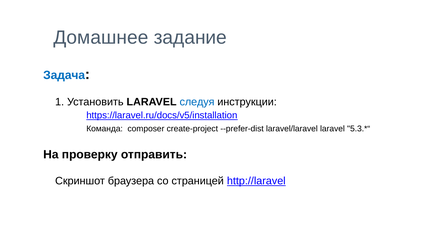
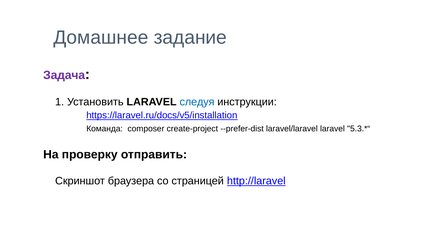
Задача colour: blue -> purple
